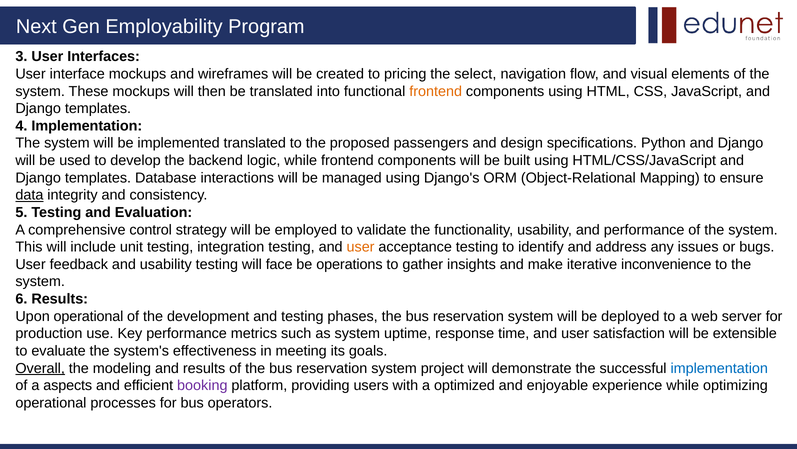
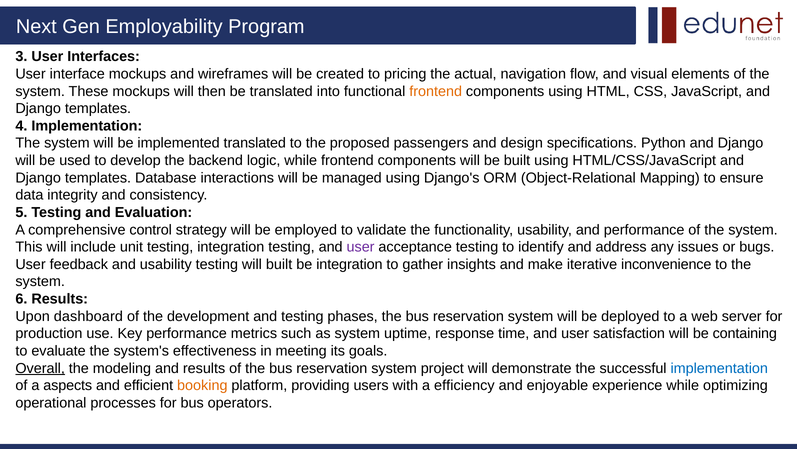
select: select -> actual
data underline: present -> none
user at (361, 247) colour: orange -> purple
will face: face -> built
be operations: operations -> integration
Upon operational: operational -> dashboard
extensible: extensible -> containing
booking colour: purple -> orange
optimized: optimized -> efficiency
